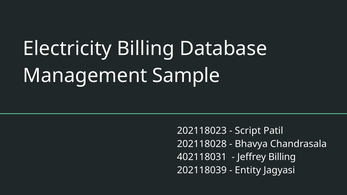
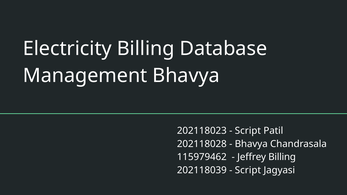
Management Sample: Sample -> Bhavya
402118031: 402118031 -> 115979462
Entity at (248, 170): Entity -> Script
